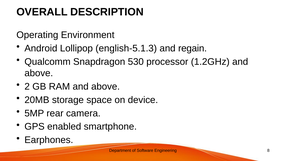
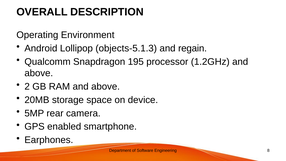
english-5.1.3: english-5.1.3 -> objects-5.1.3
530: 530 -> 195
